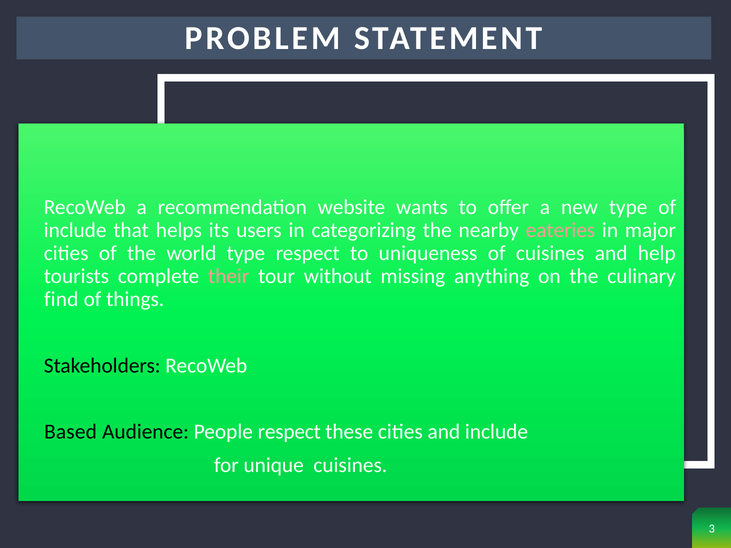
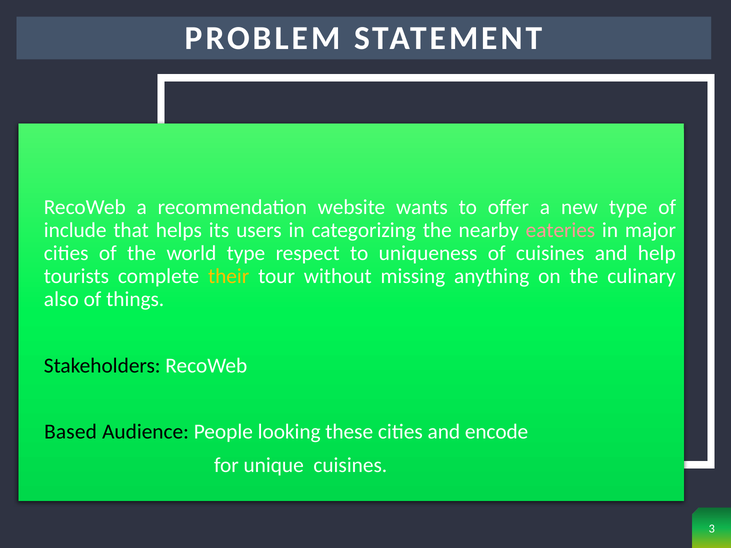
their colour: pink -> yellow
find: find -> also
People respect: respect -> looking
and include: include -> encode
